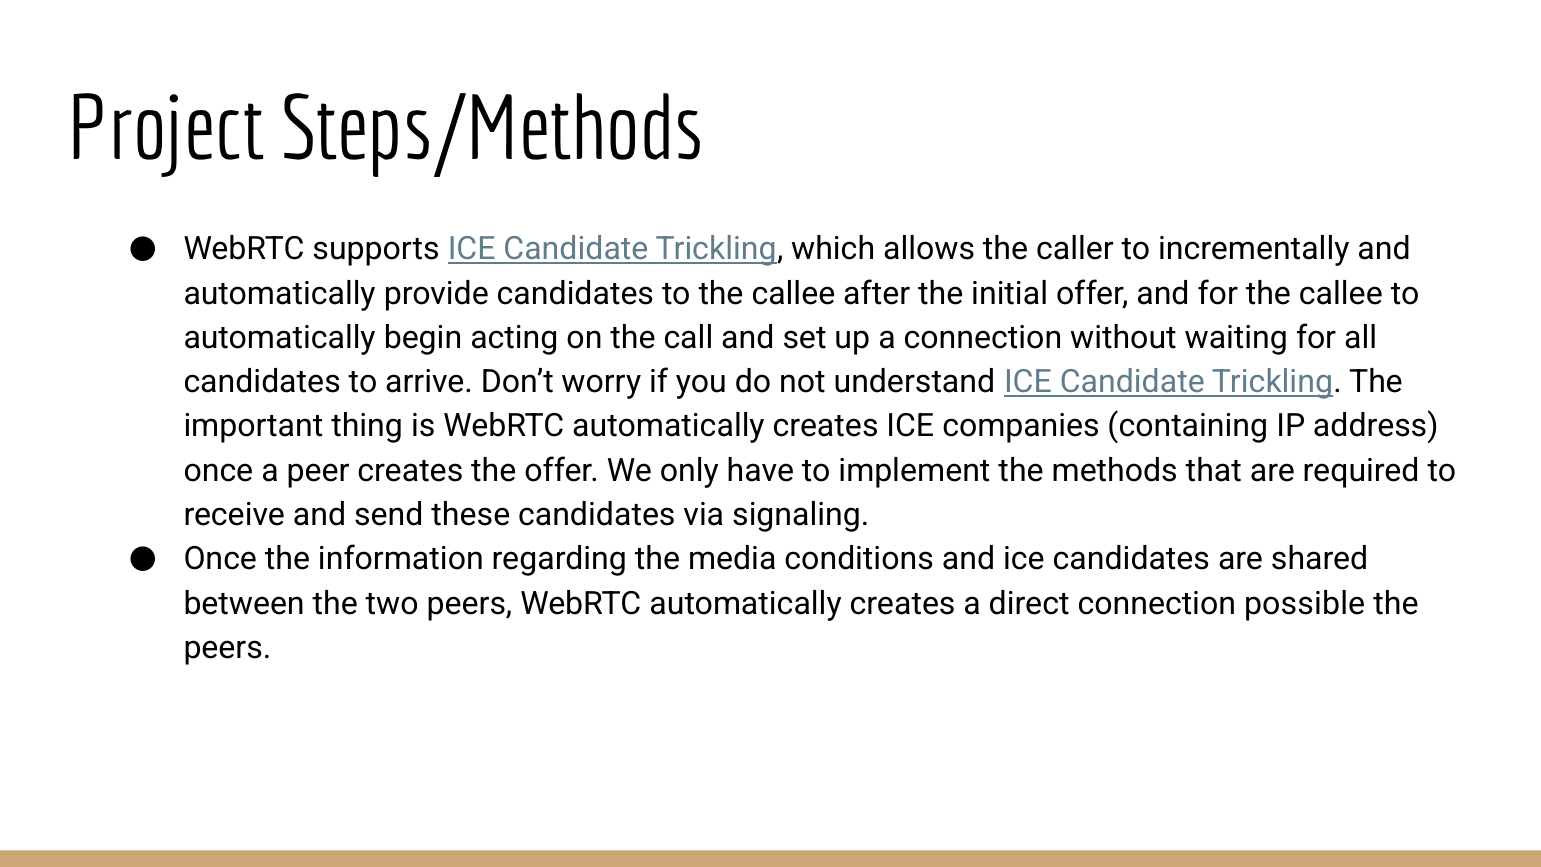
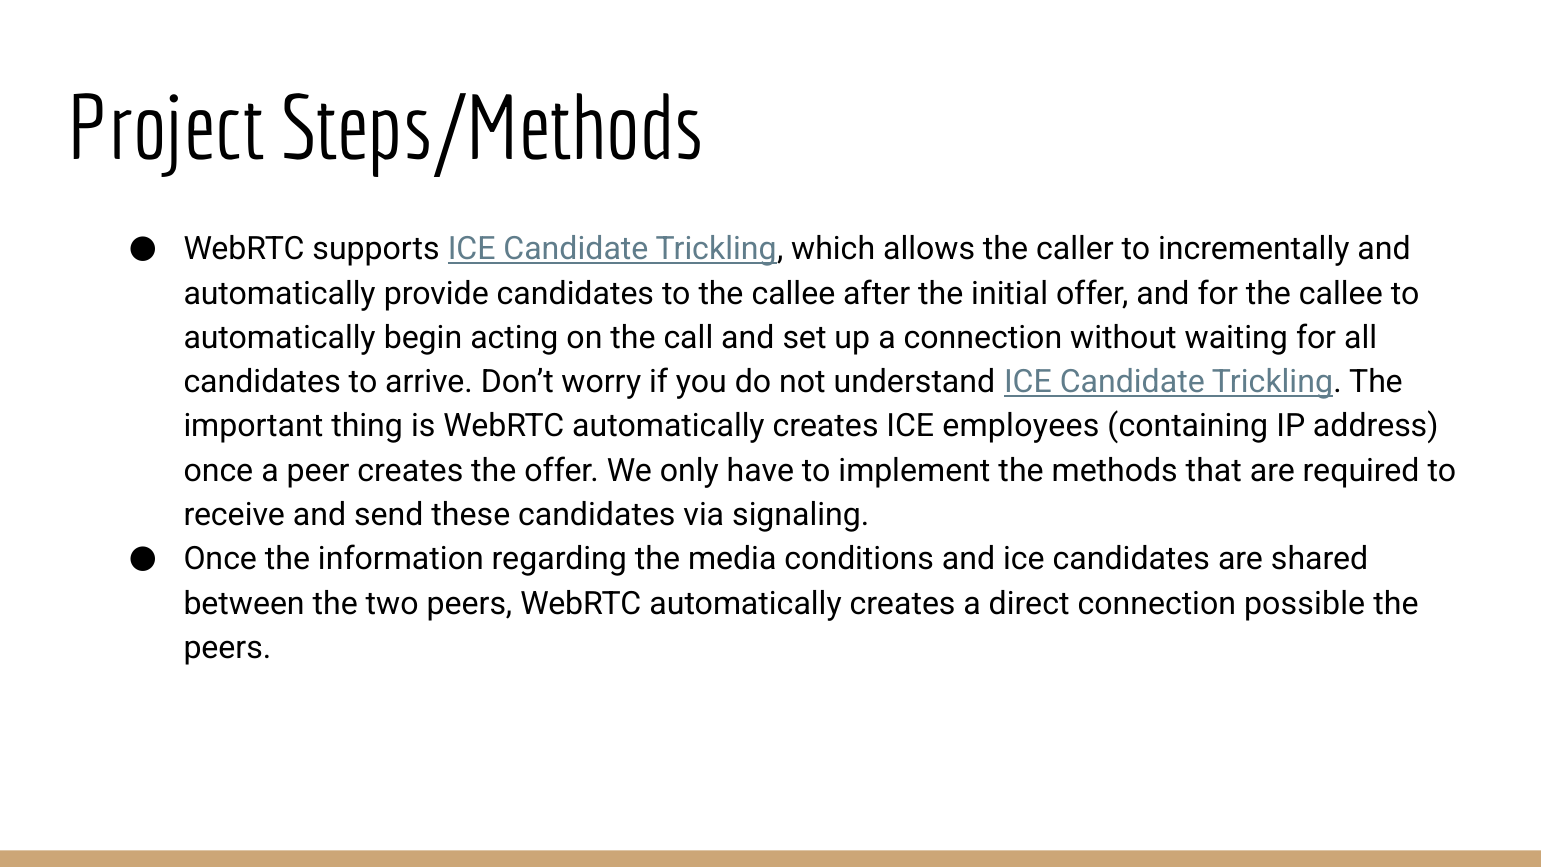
companies: companies -> employees
